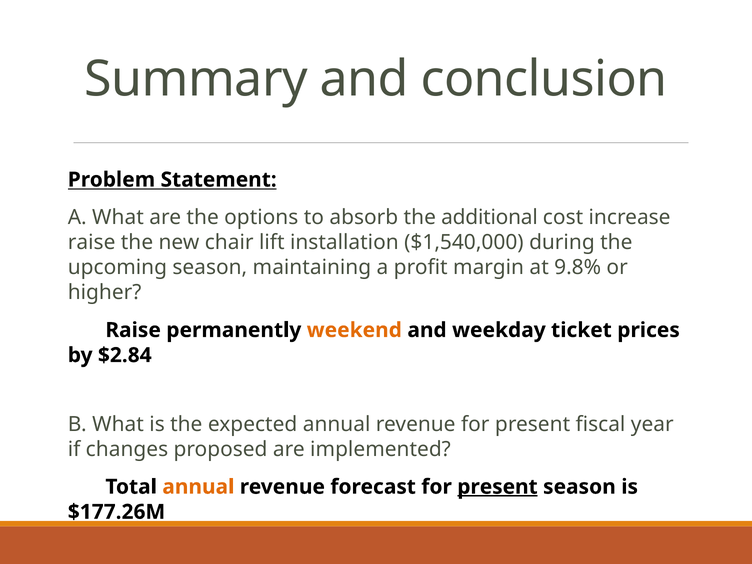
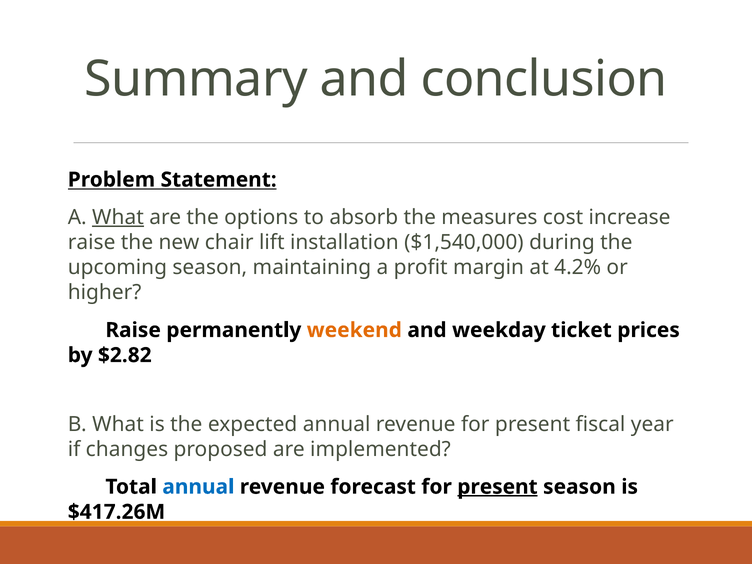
What at (118, 217) underline: none -> present
additional: additional -> measures
9.8%: 9.8% -> 4.2%
$2.84: $2.84 -> $2.82
annual at (198, 487) colour: orange -> blue
$177.26M: $177.26M -> $417.26M
